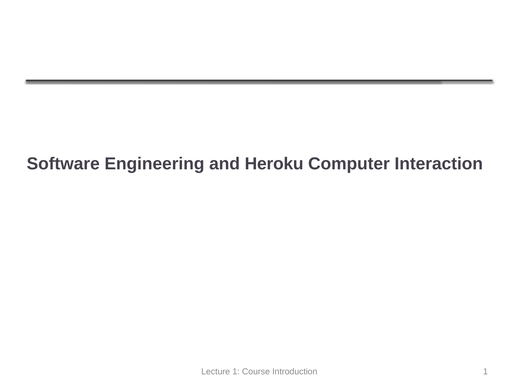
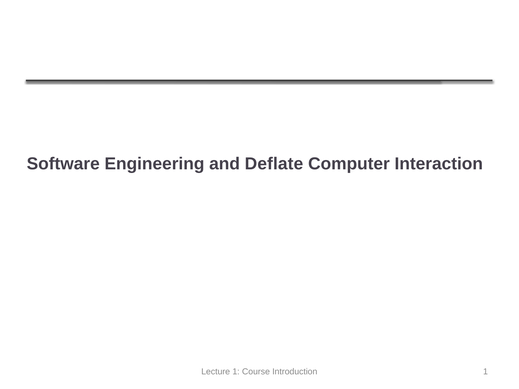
Heroku: Heroku -> Deflate
